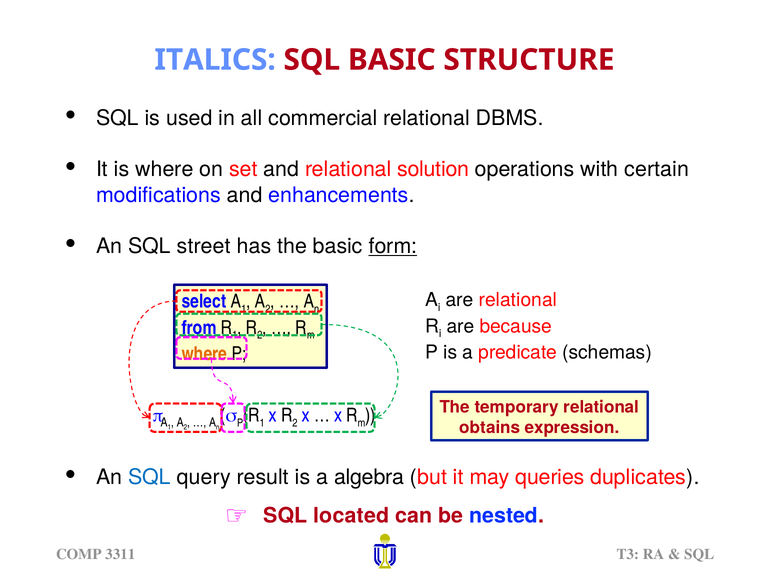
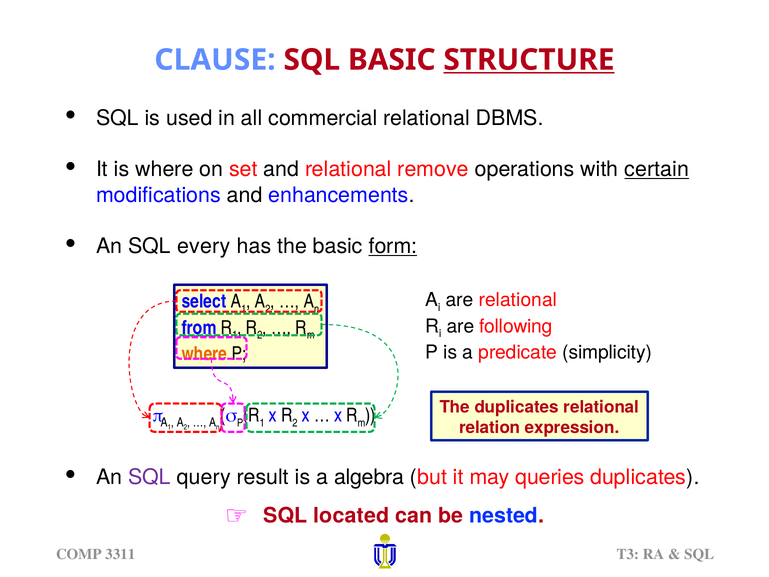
ITALICS: ITALICS -> CLAUSE
STRUCTURE underline: none -> present
solution: solution -> remove
certain underline: none -> present
street: street -> every
because: because -> following
schemas: schemas -> simplicity
The temporary: temporary -> duplicates
obtains: obtains -> relation
SQL at (149, 477) colour: blue -> purple
